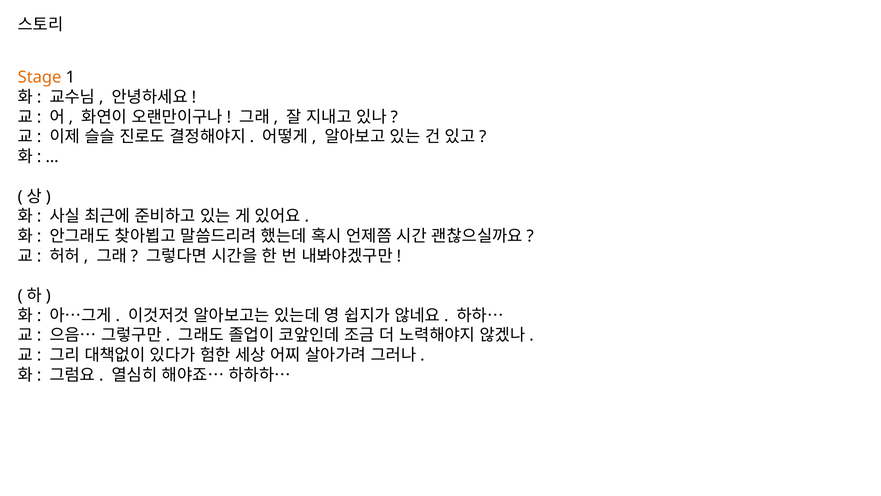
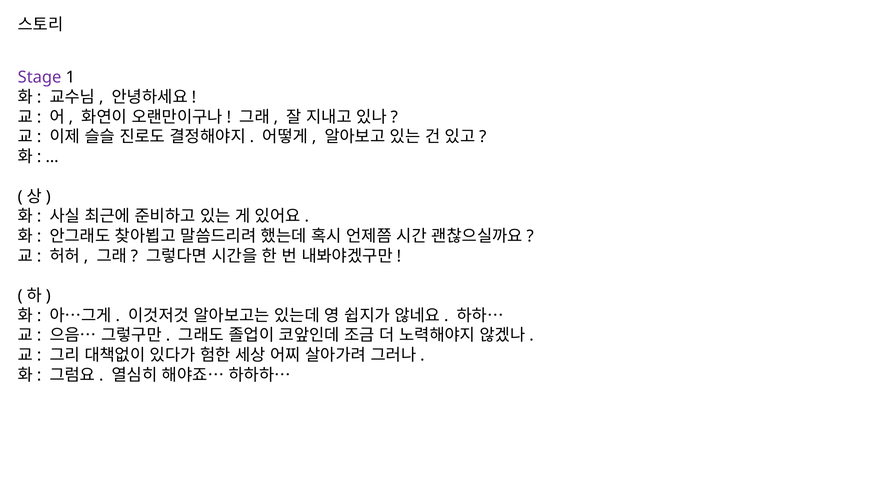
Stage colour: orange -> purple
